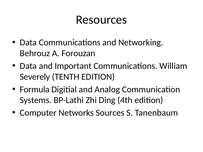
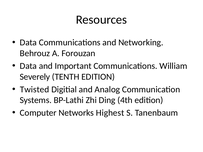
Formula: Formula -> Twisted
Sources: Sources -> Highest
